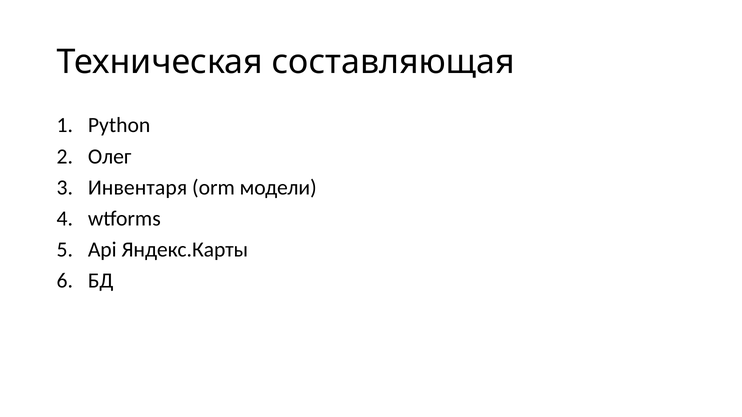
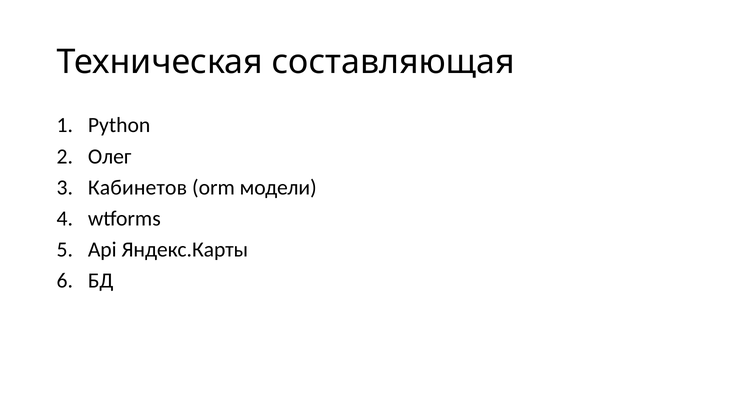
Инвентаря: Инвентаря -> Кабинетов
